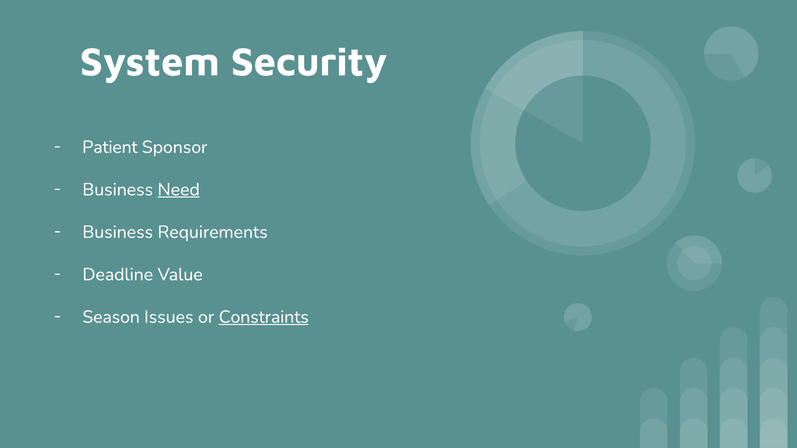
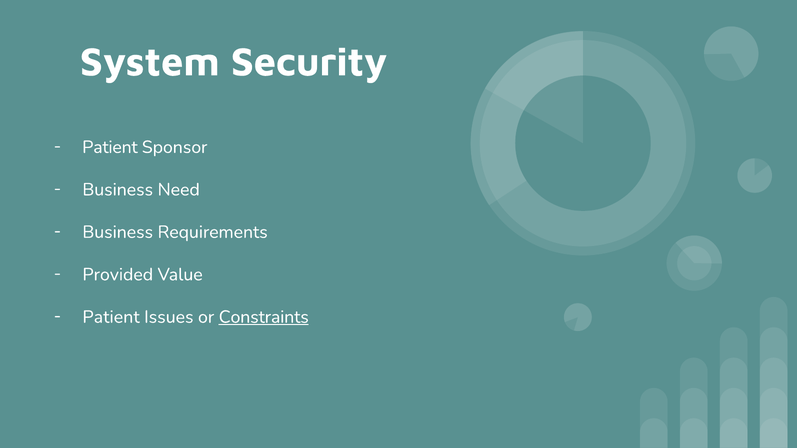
Need underline: present -> none
Deadline: Deadline -> Provided
Season at (111, 317): Season -> Patient
